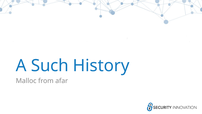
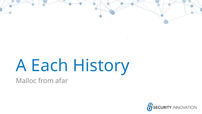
Such: Such -> Each
